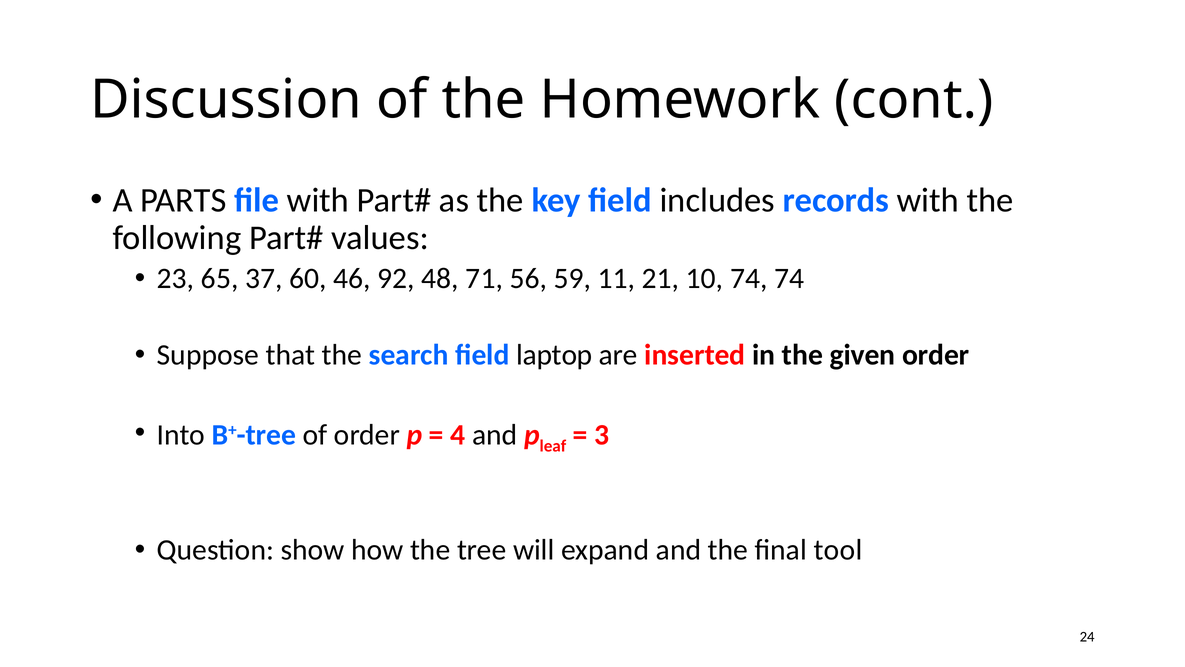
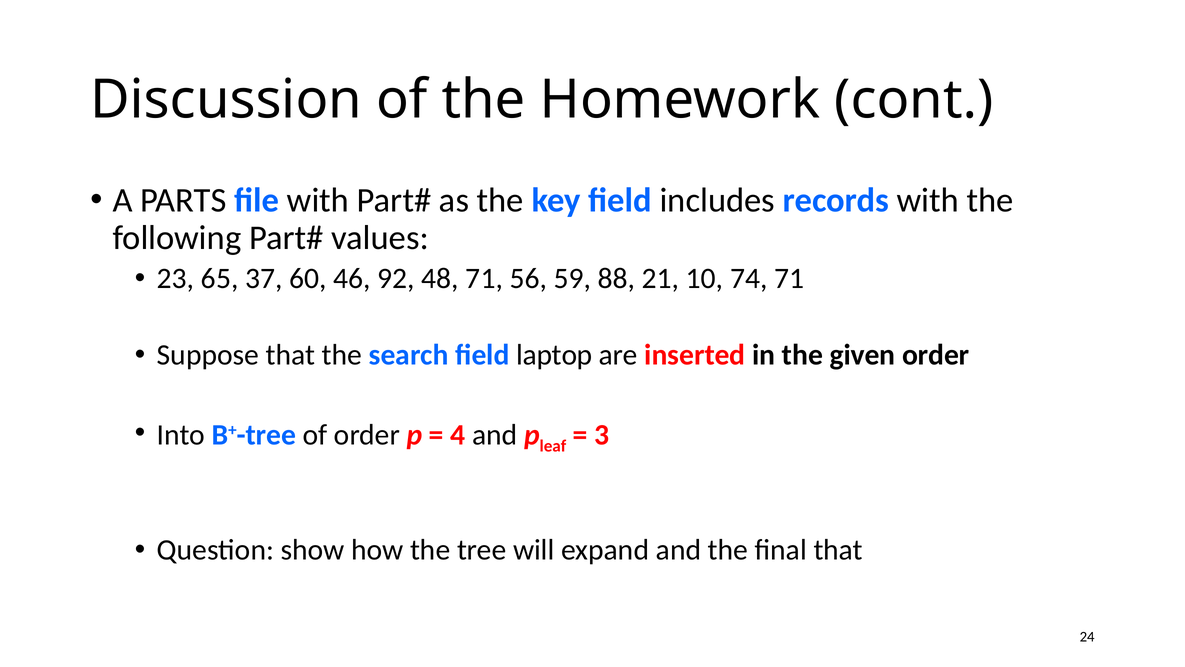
11: 11 -> 88
74 74: 74 -> 71
final tool: tool -> that
